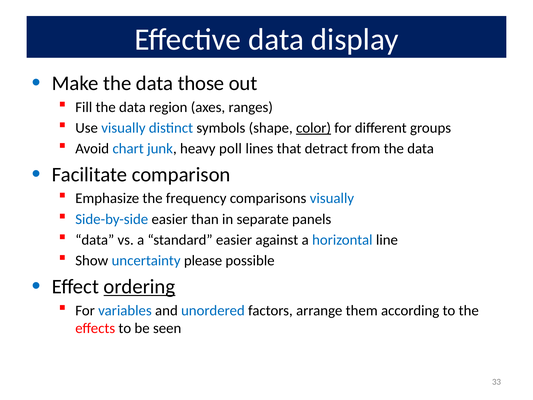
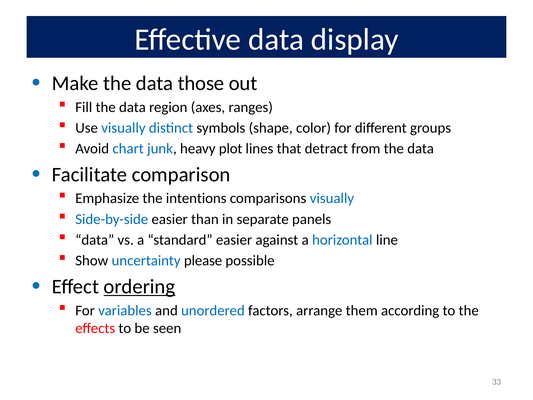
color underline: present -> none
poll: poll -> plot
frequency: frequency -> intentions
